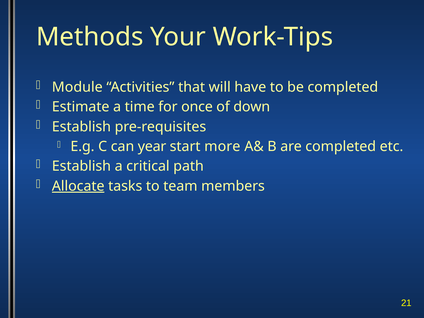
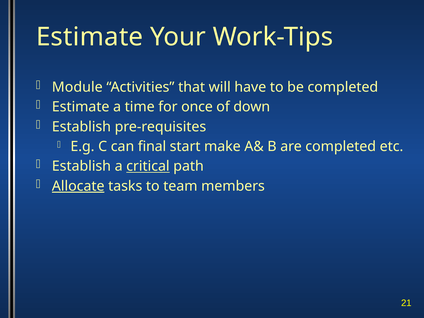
Methods at (90, 37): Methods -> Estimate
year: year -> final
more: more -> make
critical underline: none -> present
